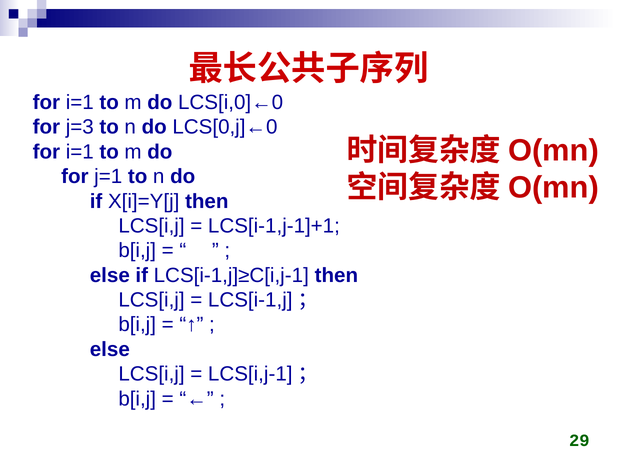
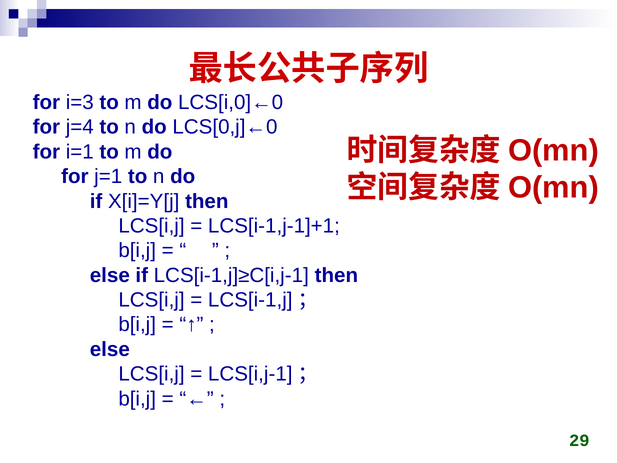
i=1 at (80, 102): i=1 -> i=3
j=3: j=3 -> j=4
